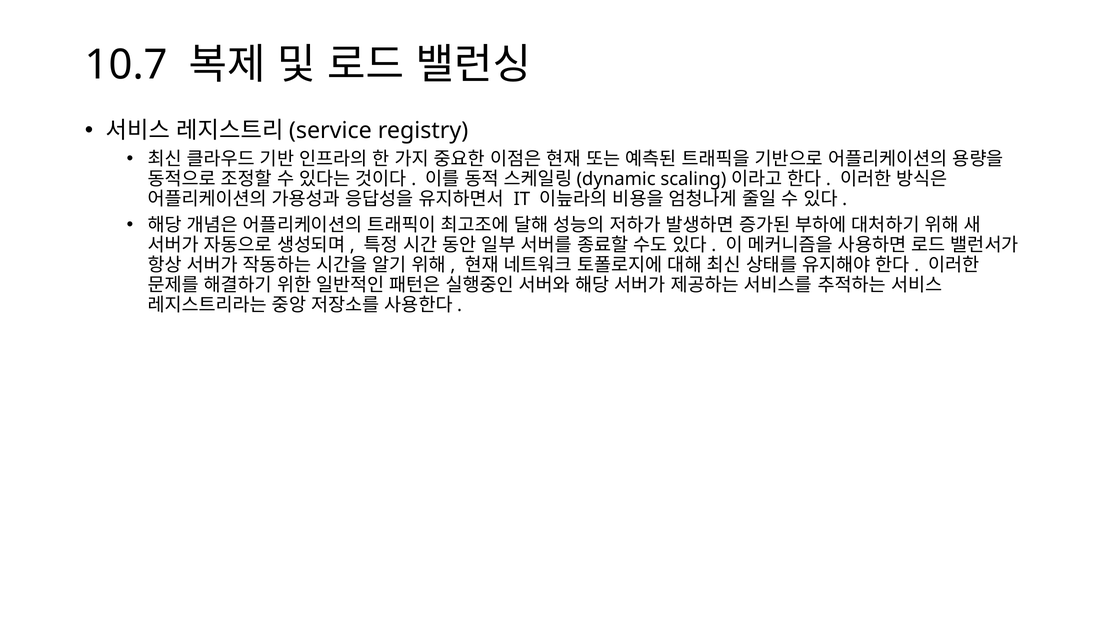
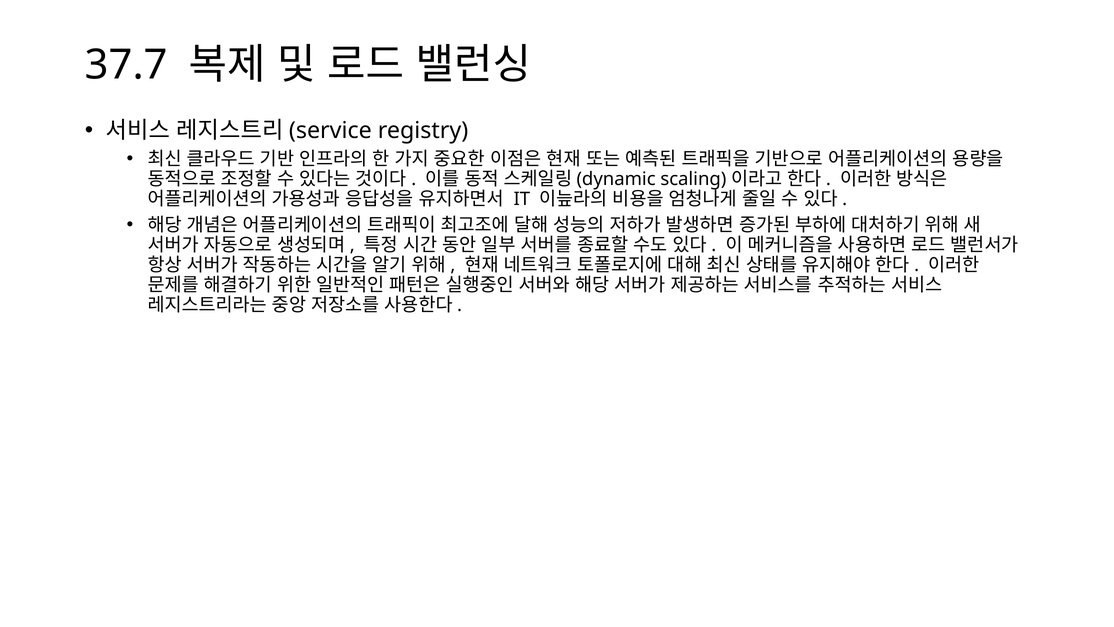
10.7: 10.7 -> 37.7
